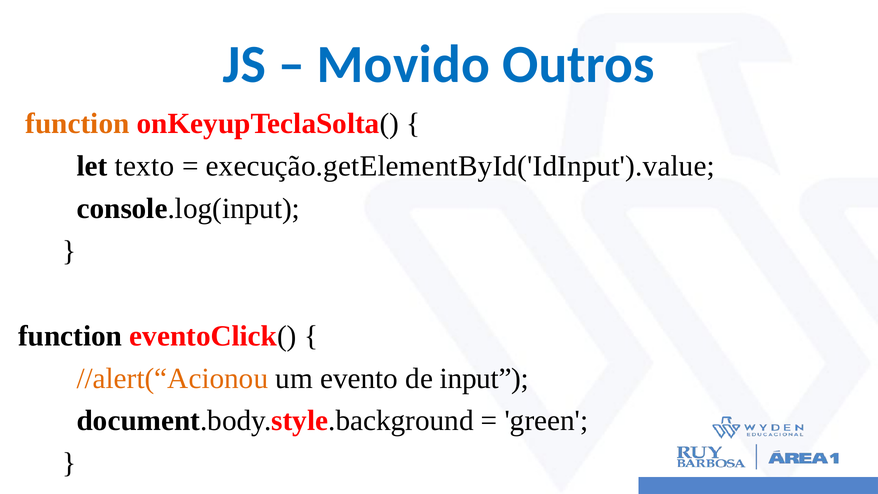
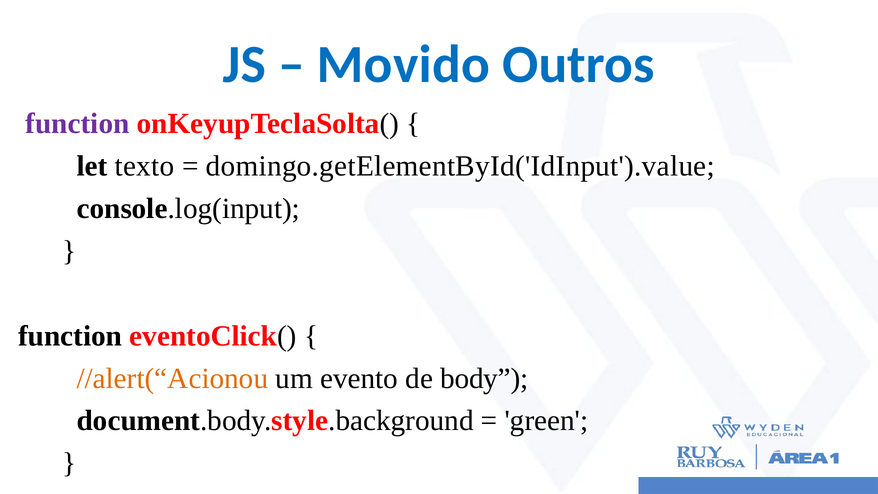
function at (77, 124) colour: orange -> purple
execução.getElementById('IdInput').value: execução.getElementById('IdInput').value -> domingo.getElementById('IdInput').value
input: input -> body
